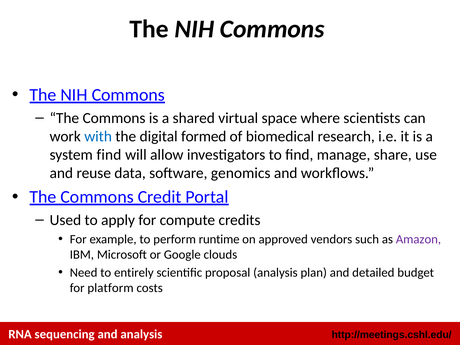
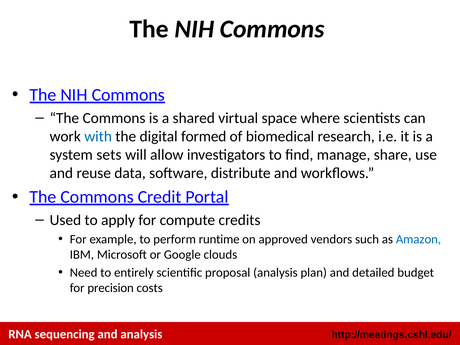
system find: find -> sets
genomics: genomics -> distribute
Amazon colour: purple -> blue
platform: platform -> precision
